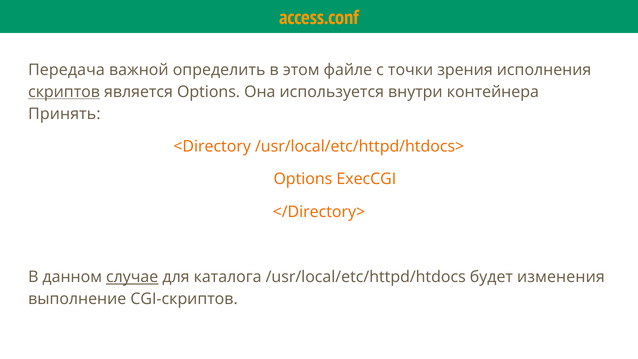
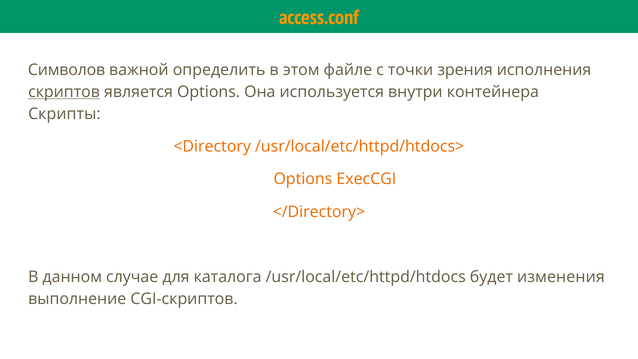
Передача: Передача -> Символов
Принять: Принять -> Скрипты
случае underline: present -> none
